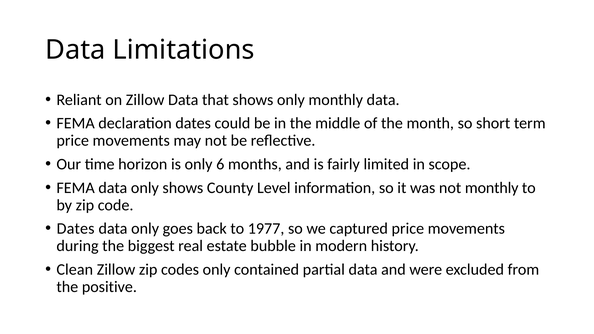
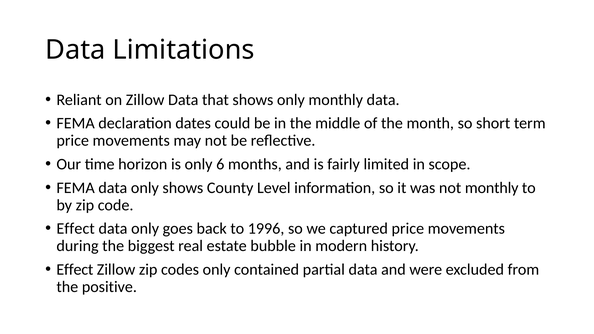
Dates at (76, 229): Dates -> Effect
1977: 1977 -> 1996
Clean at (75, 270): Clean -> Effect
